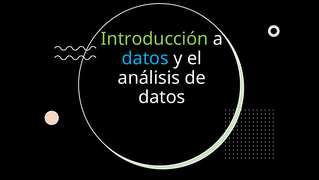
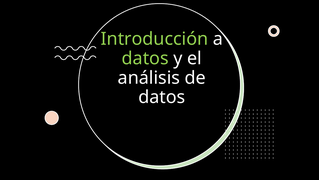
datos at (145, 58) colour: light blue -> light green
